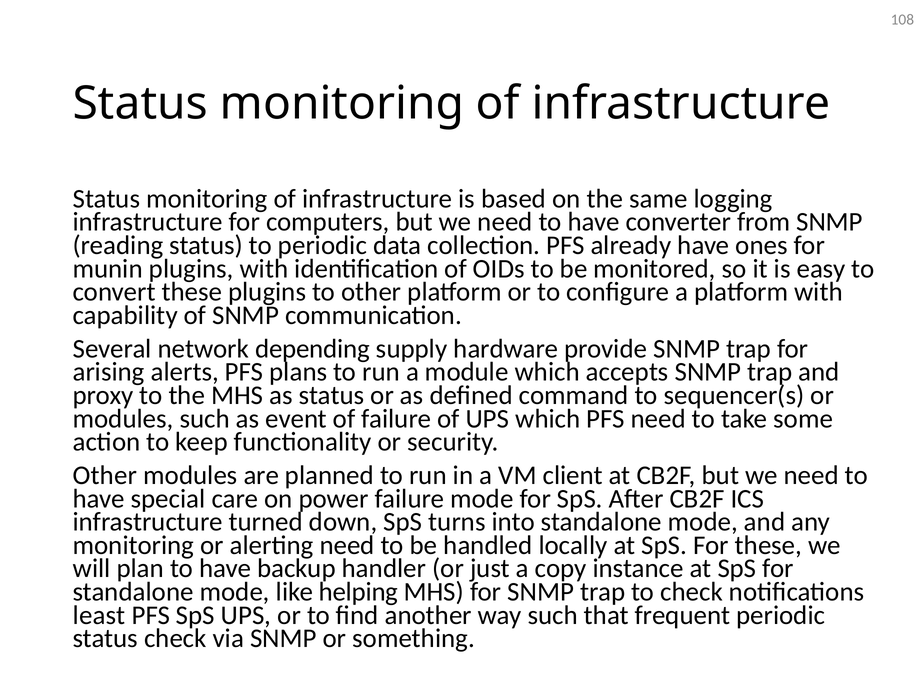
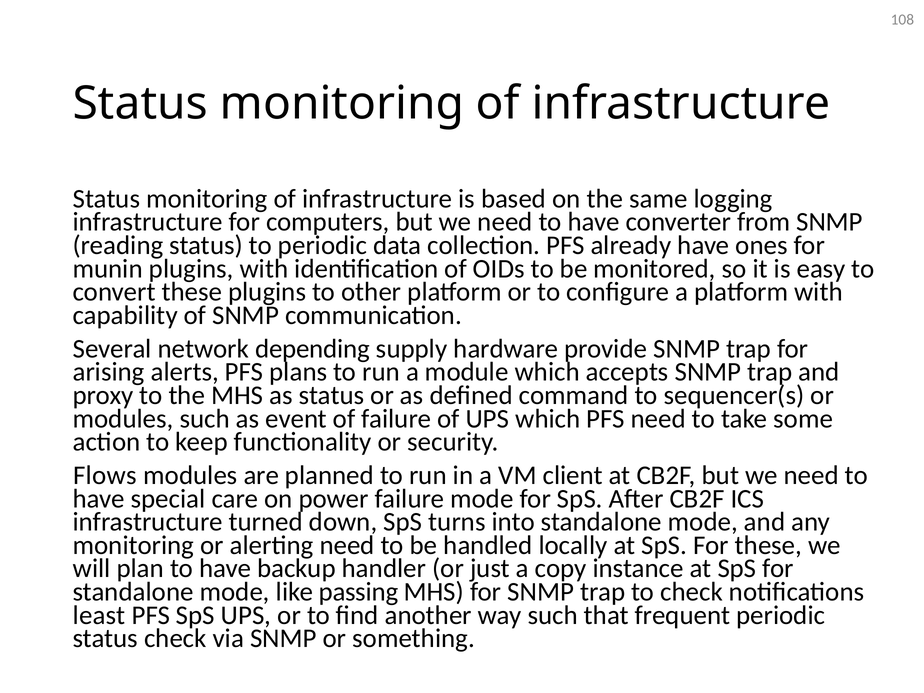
Other at (105, 475): Other -> Flows
helping: helping -> passing
